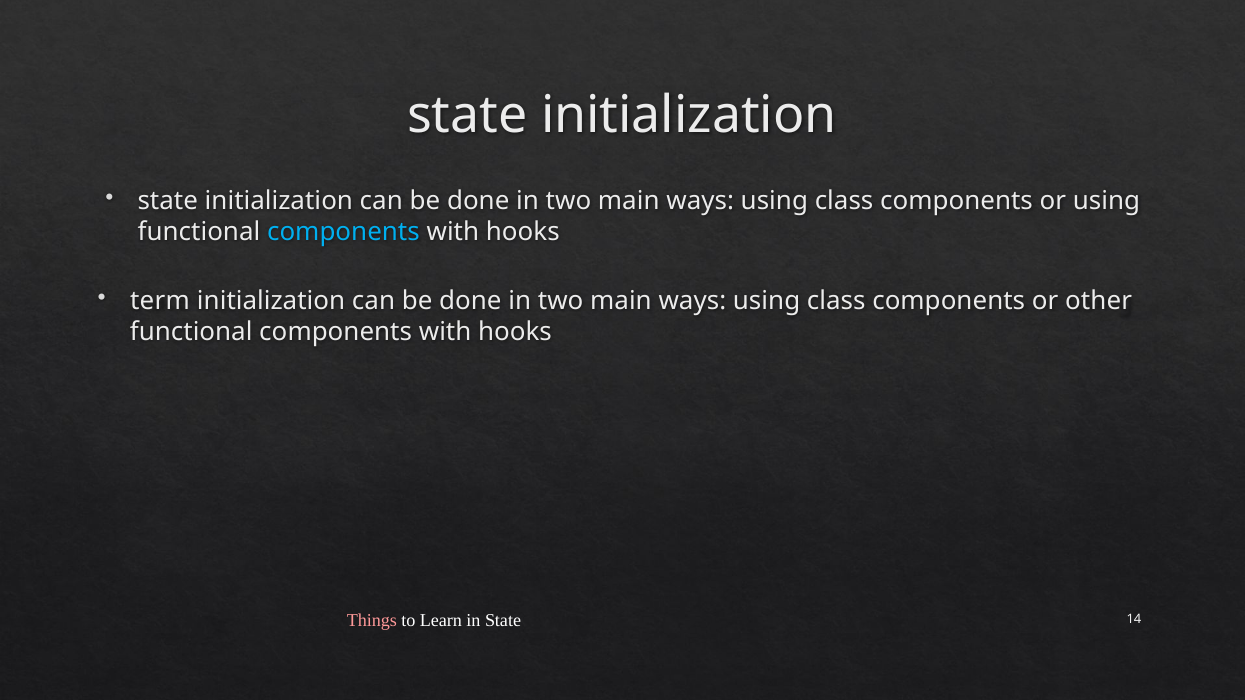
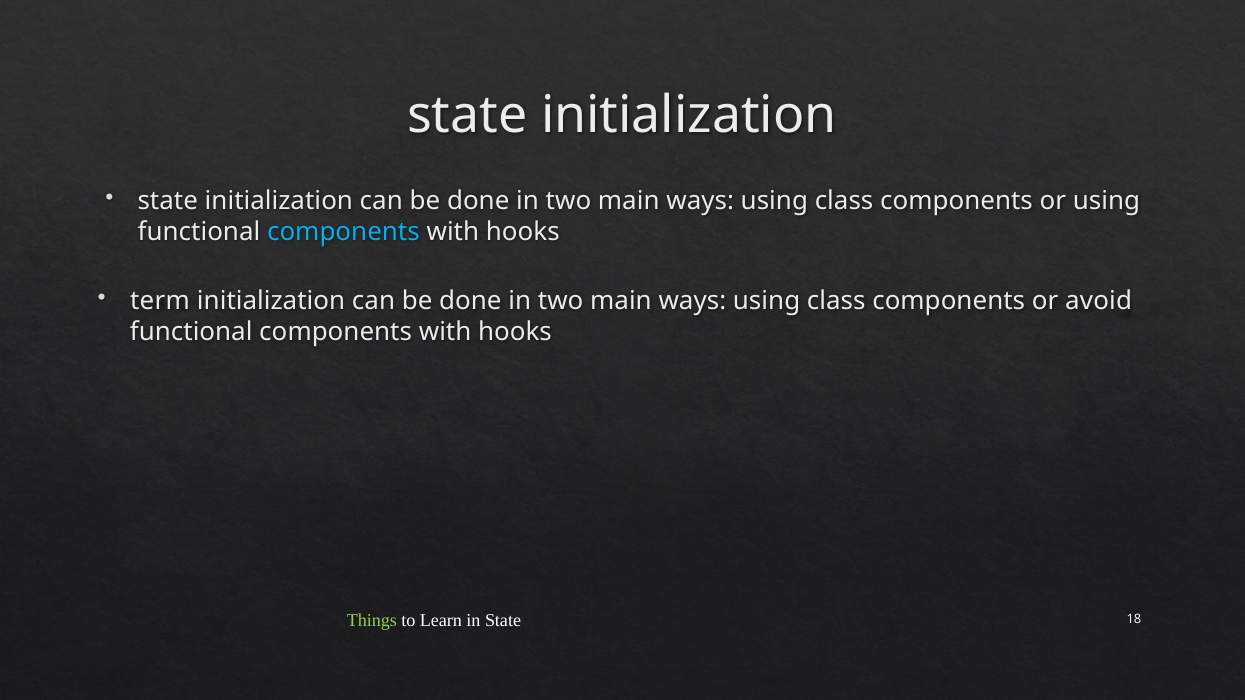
other: other -> avoid
Things colour: pink -> light green
14: 14 -> 18
